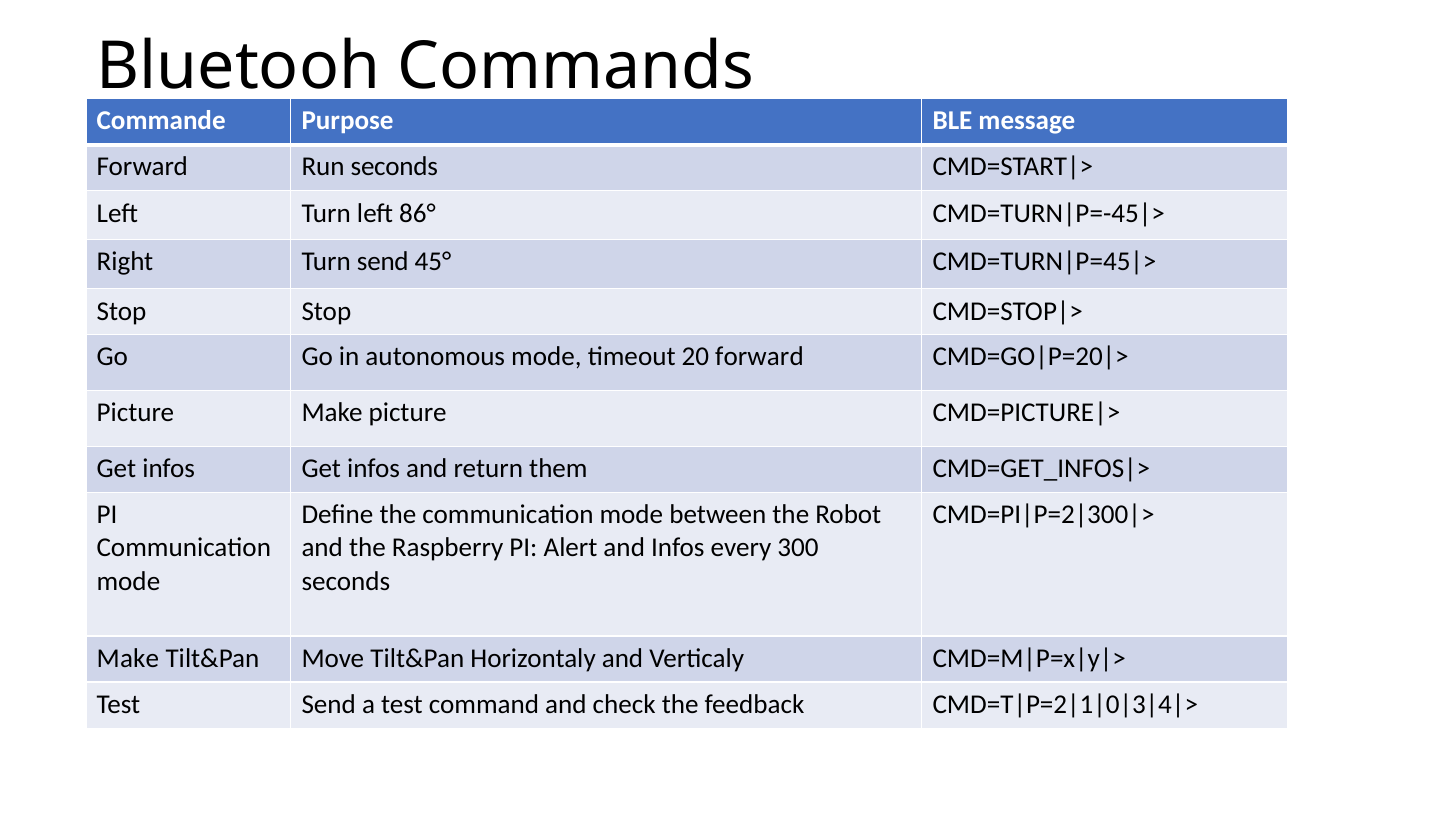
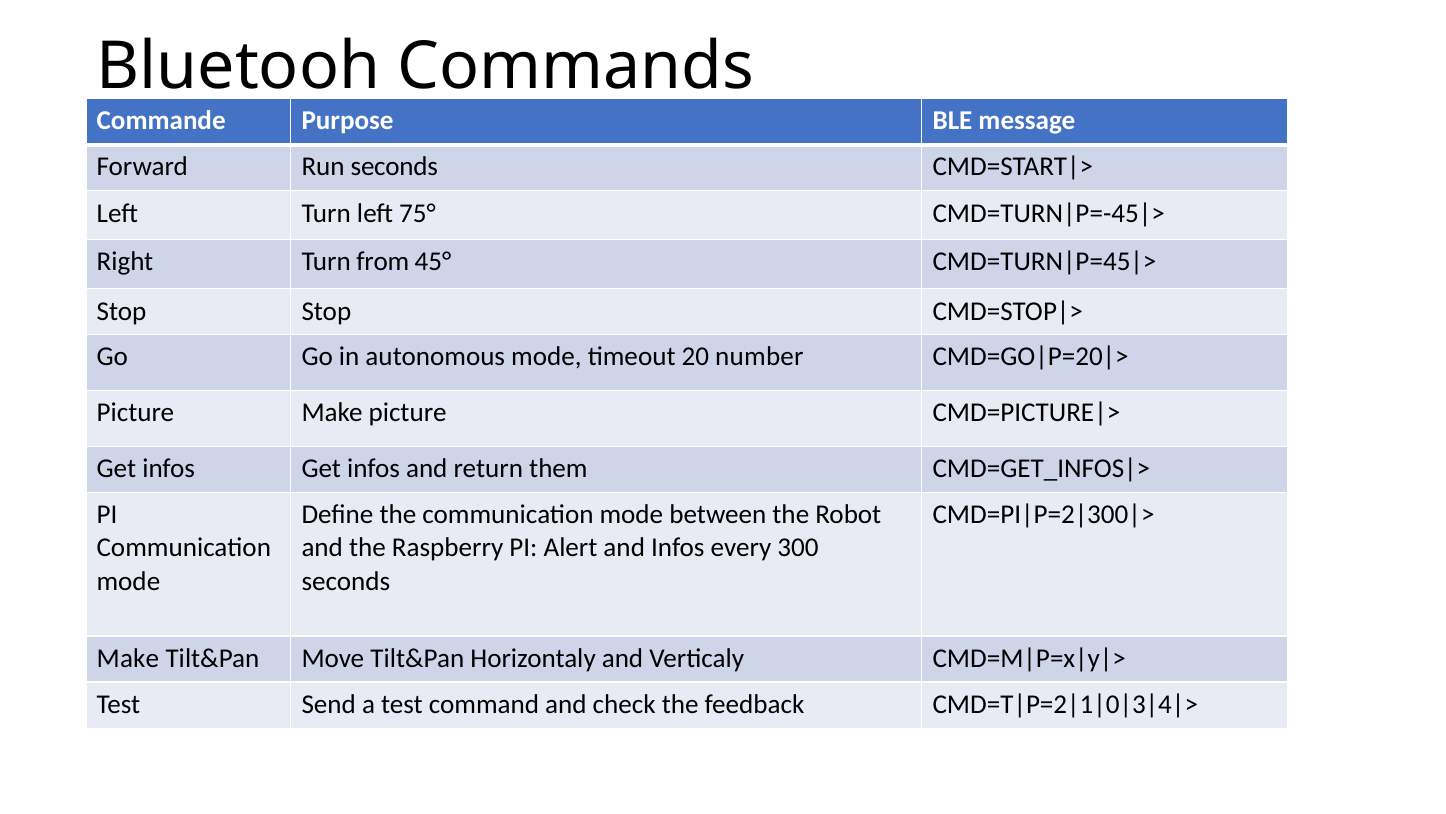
86°: 86° -> 75°
Turn send: send -> from
20 forward: forward -> number
